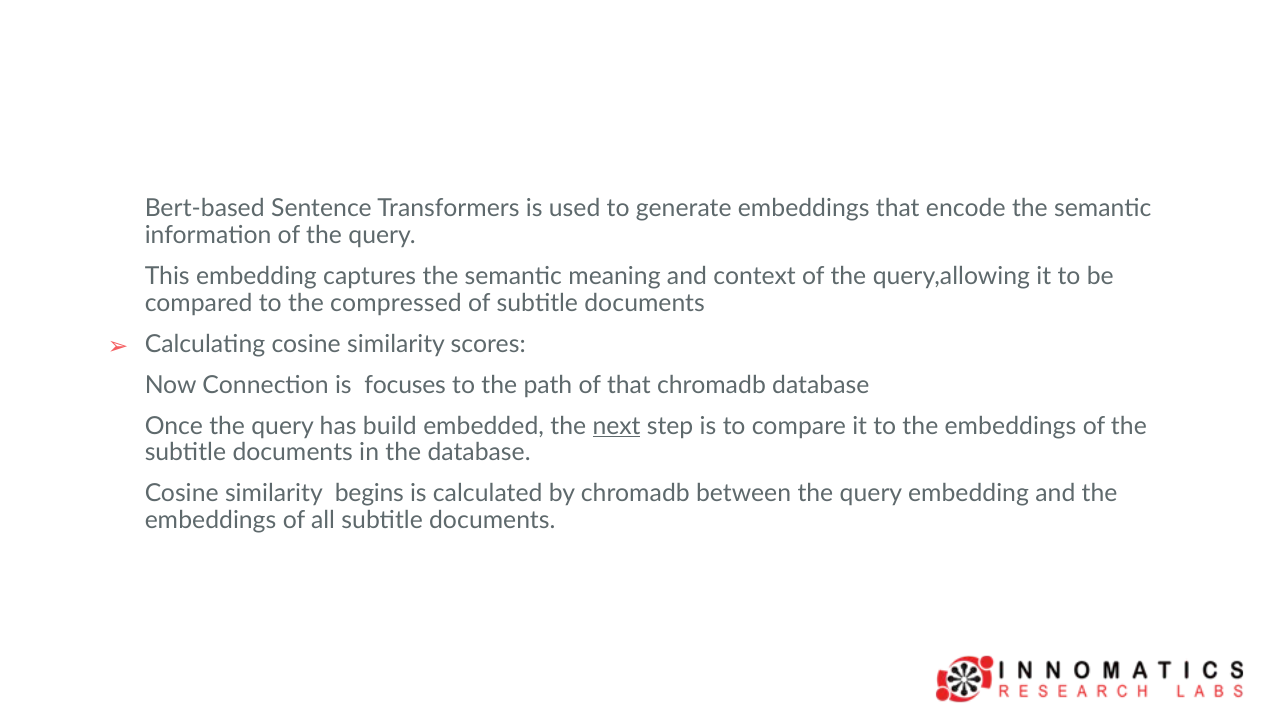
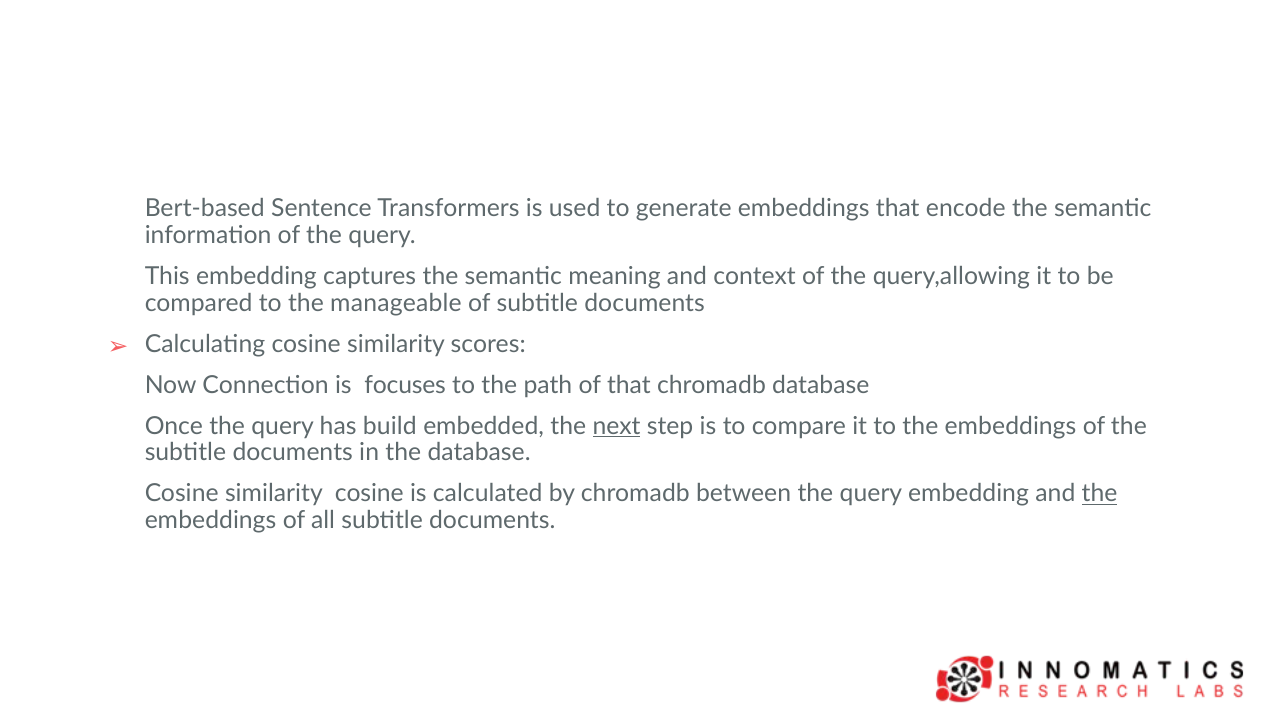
compressed: compressed -> manageable
similarity begins: begins -> cosine
the at (1100, 494) underline: none -> present
